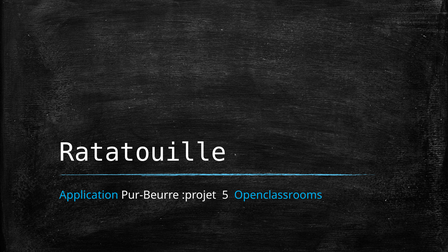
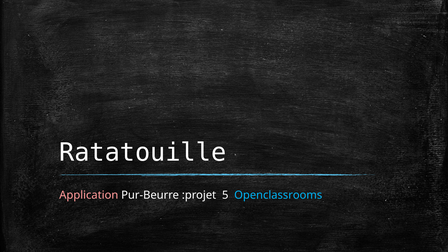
Application colour: light blue -> pink
